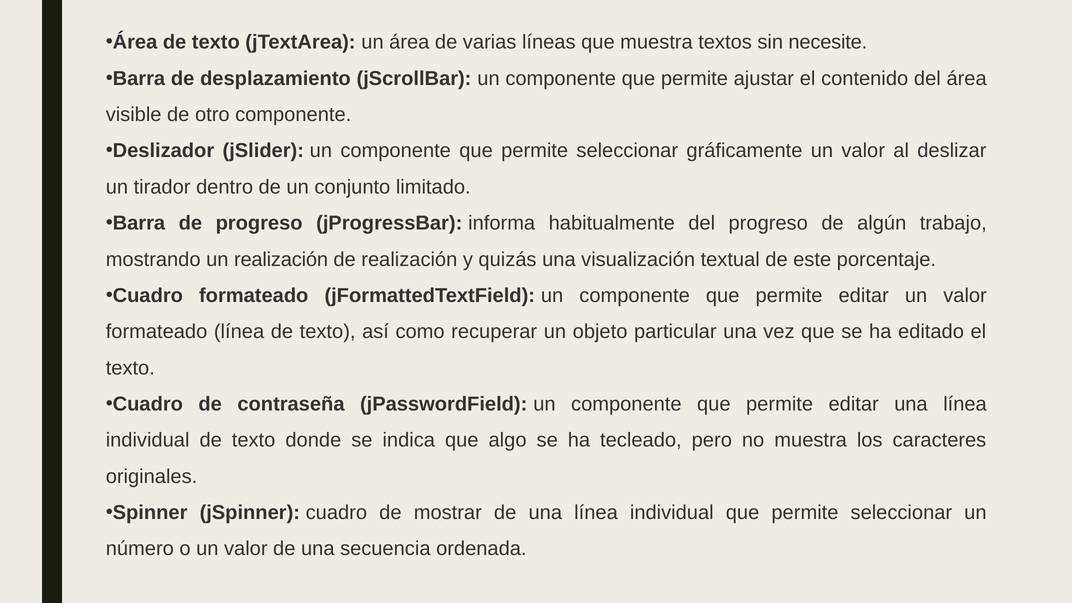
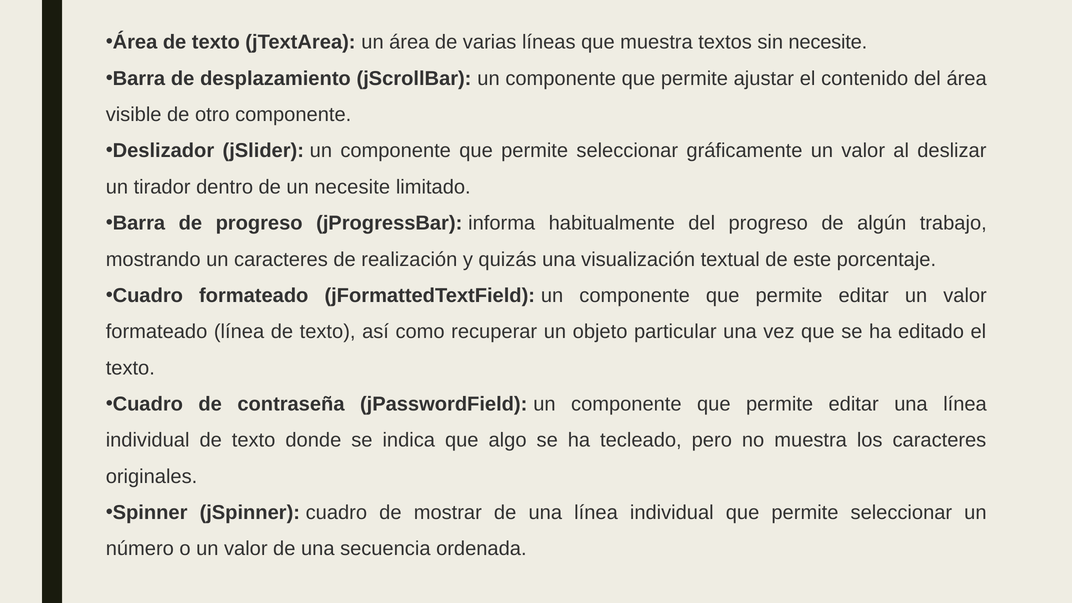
un conjunto: conjunto -> necesite
un realización: realización -> caracteres
